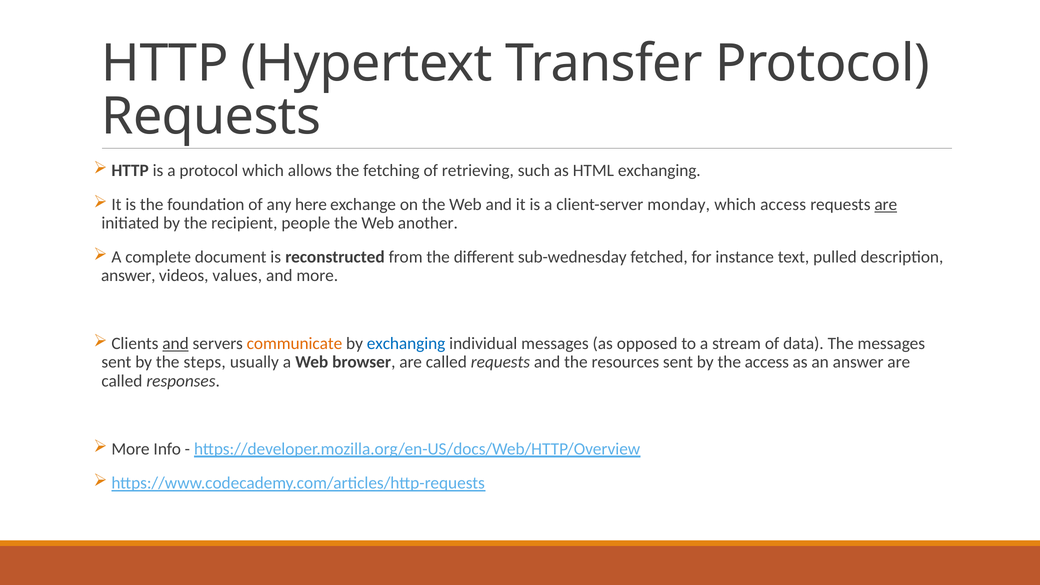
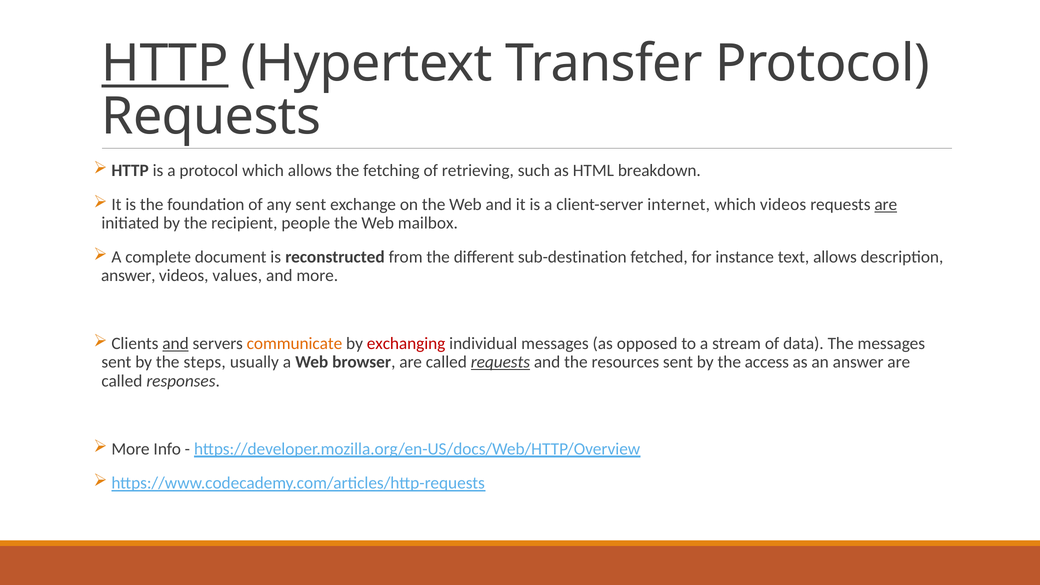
HTTP at (165, 63) underline: none -> present
HTML exchanging: exchanging -> breakdown
any here: here -> sent
monday: monday -> internet
which access: access -> videos
another: another -> mailbox
sub-wednesday: sub-wednesday -> sub-destination
text pulled: pulled -> allows
exchanging at (406, 343) colour: blue -> red
requests at (500, 362) underline: none -> present
